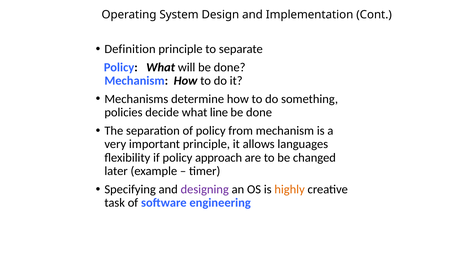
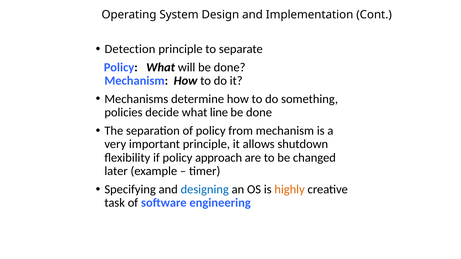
Definition: Definition -> Detection
languages: languages -> shutdown
designing colour: purple -> blue
